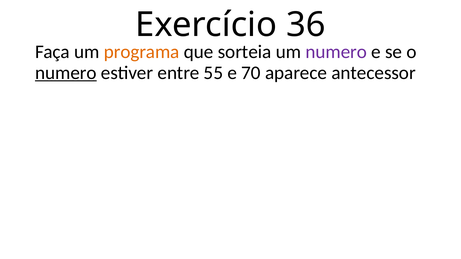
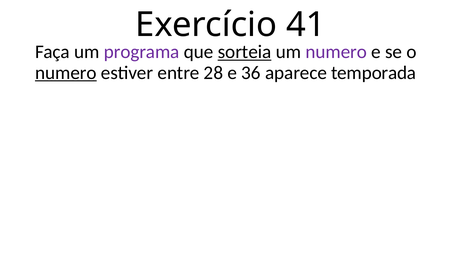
36: 36 -> 41
programa colour: orange -> purple
sorteia underline: none -> present
55: 55 -> 28
70: 70 -> 36
antecessor: antecessor -> temporada
